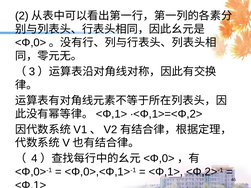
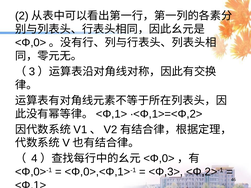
<Φ,1> at (166, 172): <Φ,1> -> <Φ,3>
